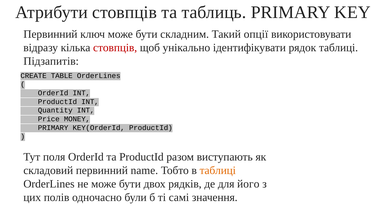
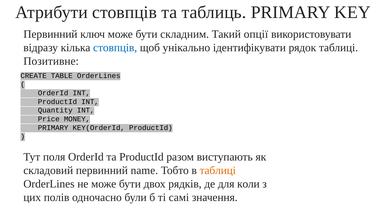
стовпців at (115, 48) colour: red -> blue
Підзапитів: Підзапитів -> Позитивне
його: його -> коли
